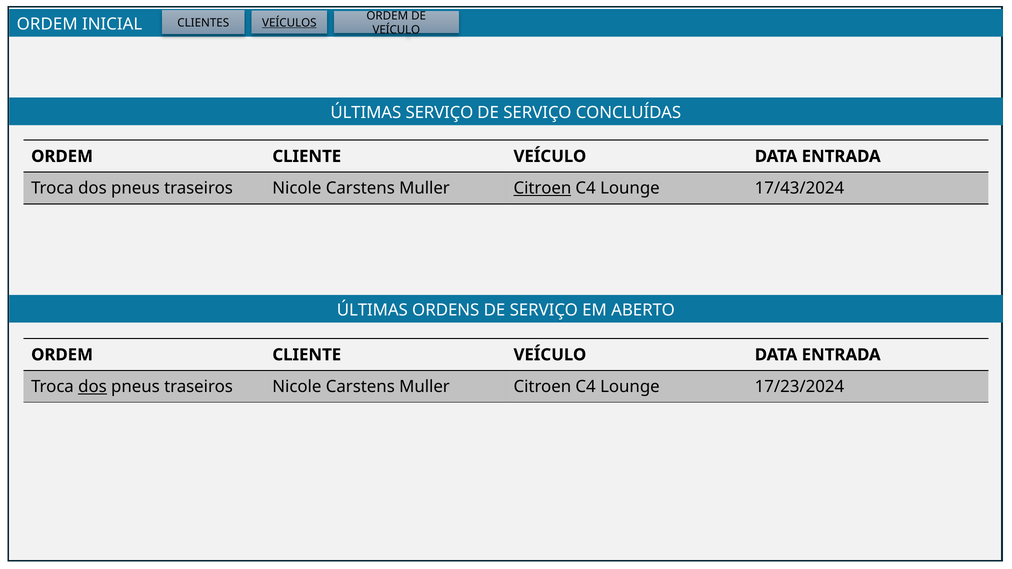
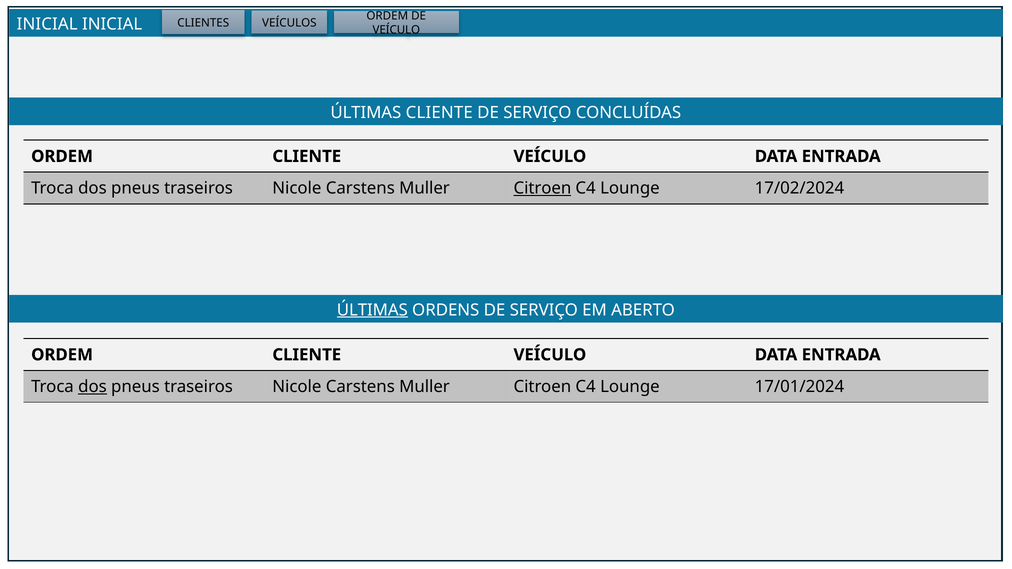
ORDEM at (47, 24): ORDEM -> INICIAL
VEÍCULOS underline: present -> none
ÚLTIMAS SERVIÇO: SERVIÇO -> CLIENTE
17/43/2024: 17/43/2024 -> 17/02/2024
ÚLTIMAS at (372, 310) underline: none -> present
17/23/2024: 17/23/2024 -> 17/01/2024
